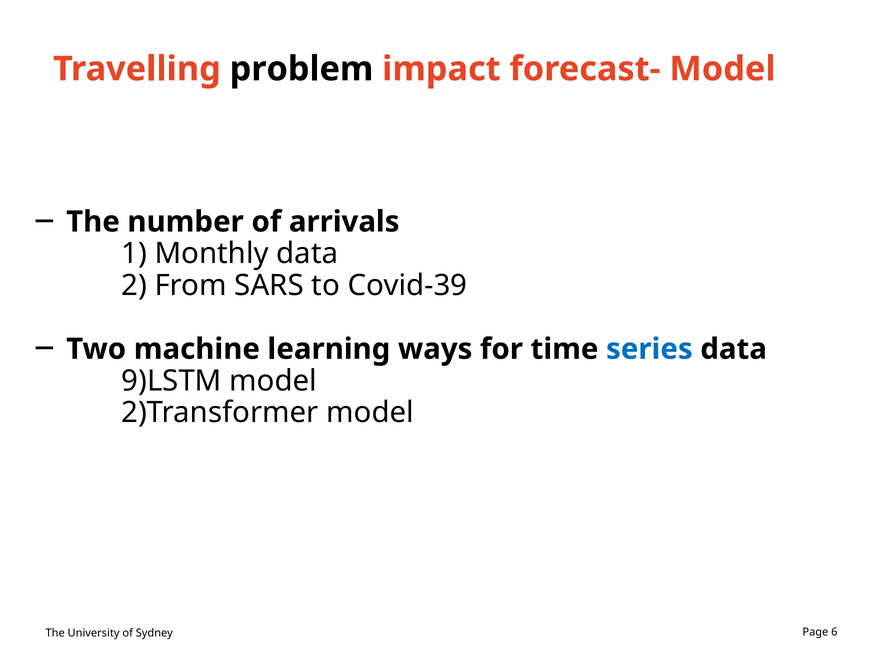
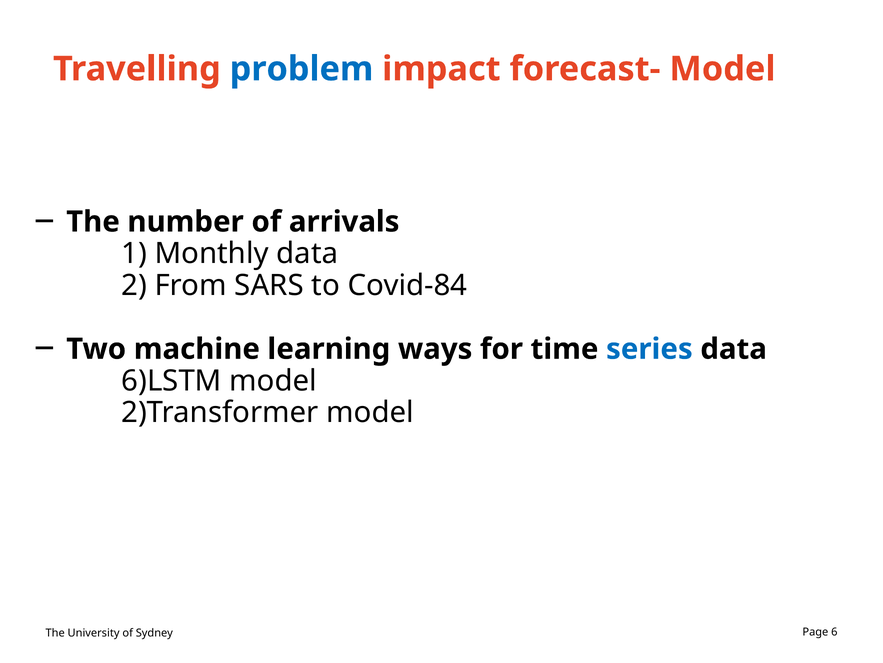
problem colour: black -> blue
Covid-39: Covid-39 -> Covid-84
9)LSTM: 9)LSTM -> 6)LSTM
